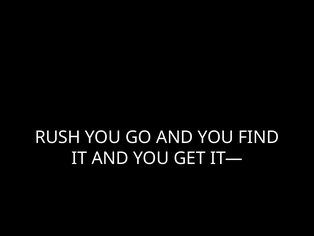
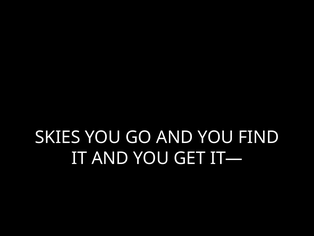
RUSH: RUSH -> SKIES
